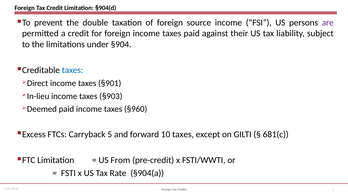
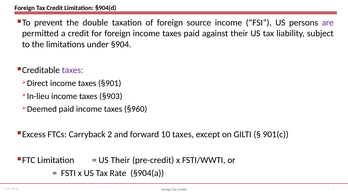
taxes at (73, 70) colour: blue -> purple
5: 5 -> 2
681(c: 681(c -> 901(c
US From: From -> Their
